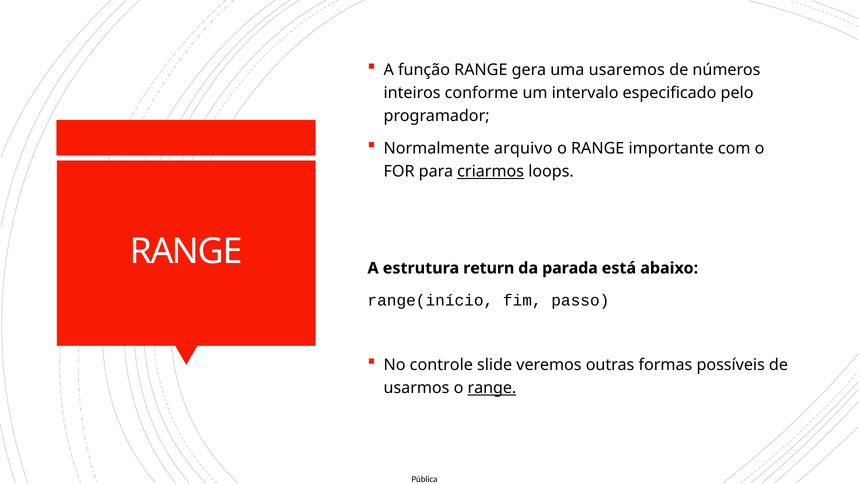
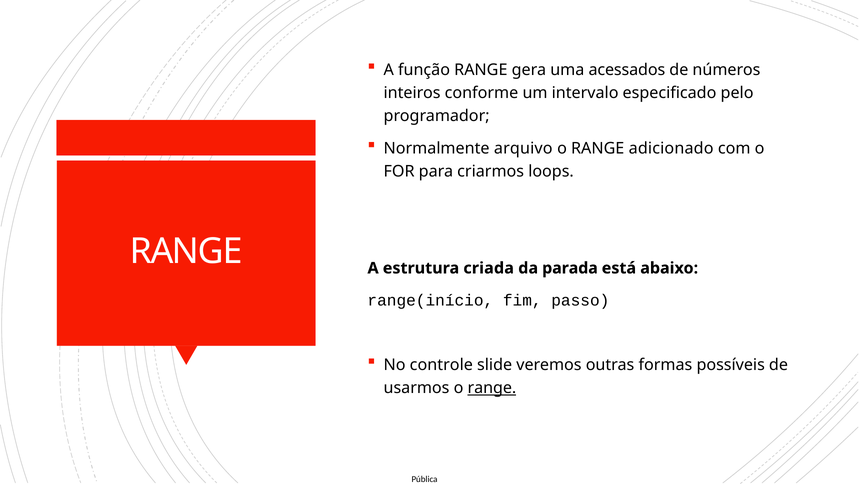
usaremos: usaremos -> acessados
importante: importante -> adicionado
criarmos underline: present -> none
return: return -> criada
